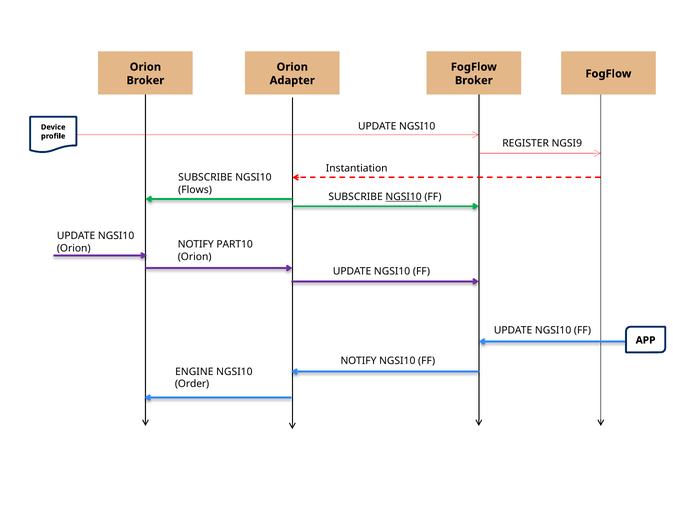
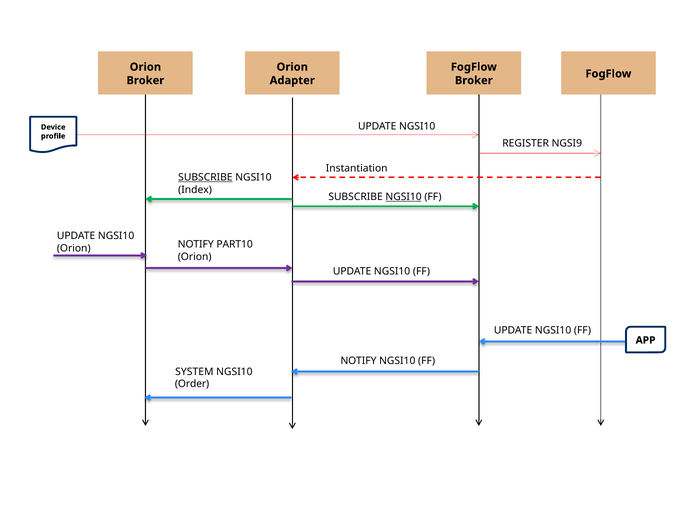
SUBSCRIBE at (205, 177) underline: none -> present
Flows: Flows -> Index
ENGINE: ENGINE -> SYSTEM
